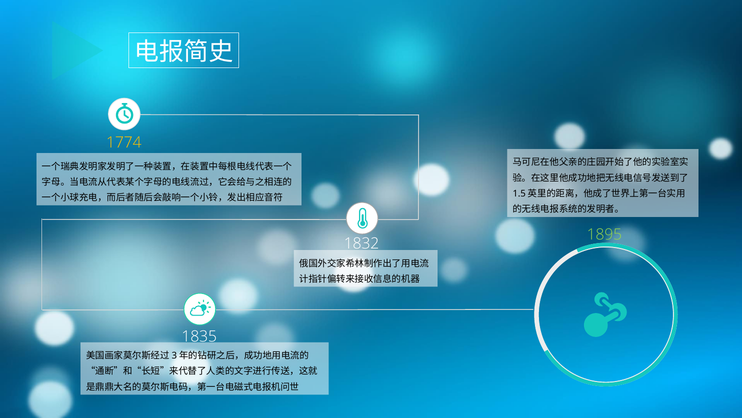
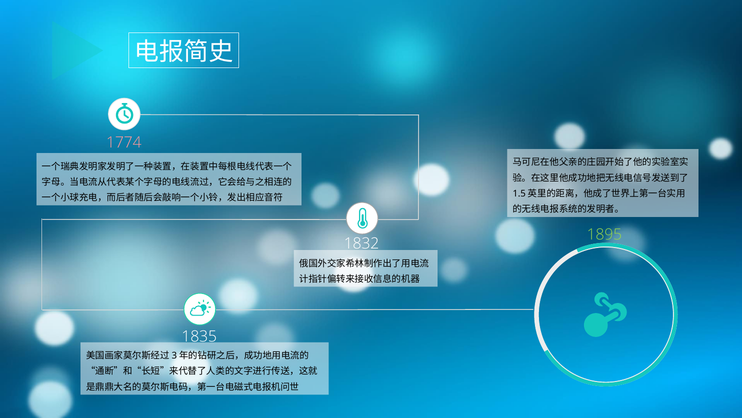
1774 colour: yellow -> pink
